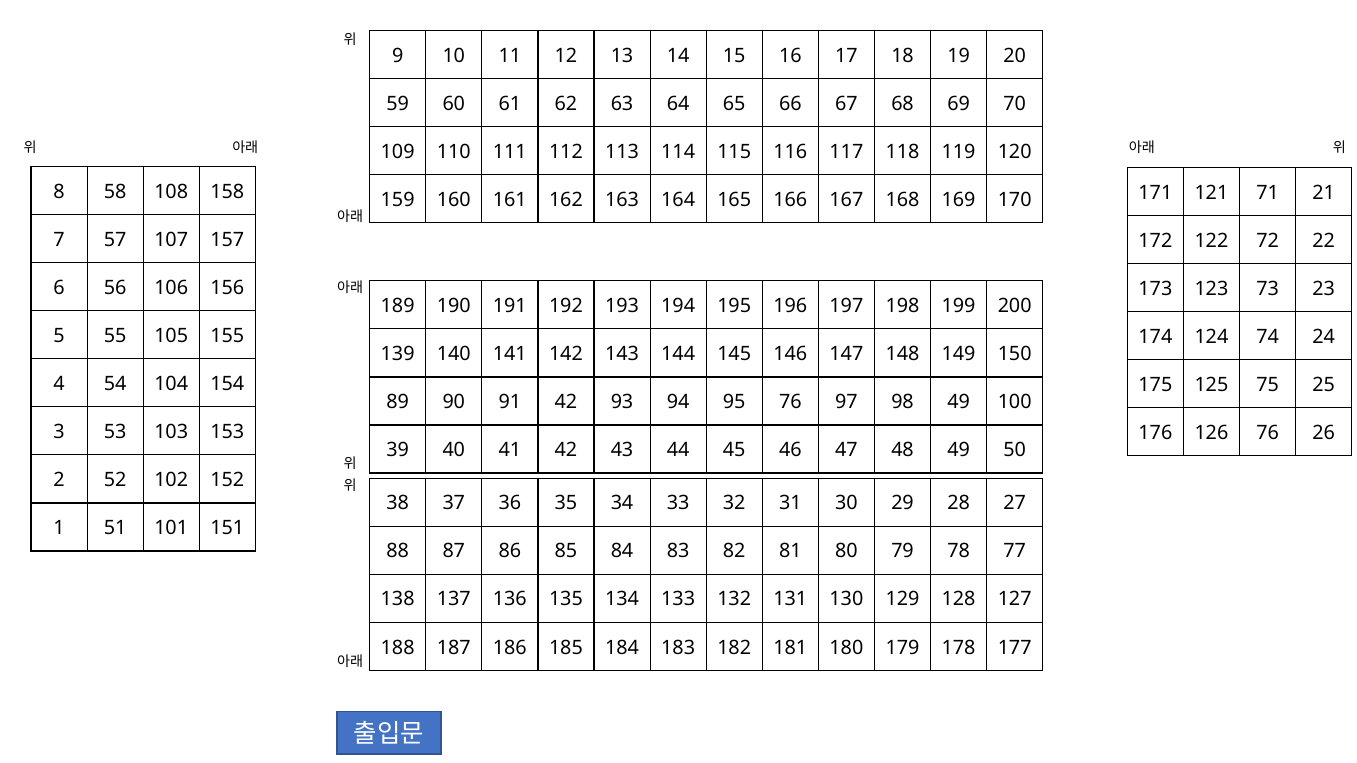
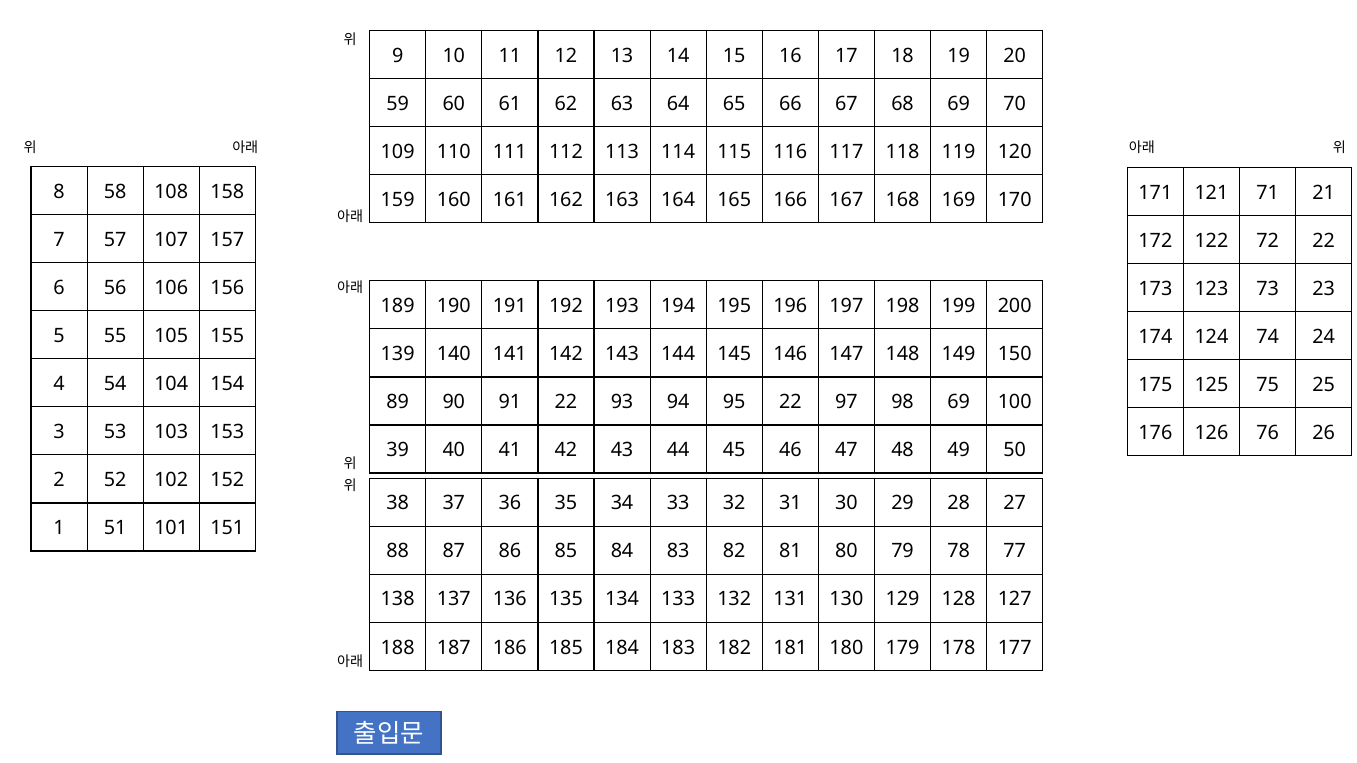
91 42: 42 -> 22
95 76: 76 -> 22
98 49: 49 -> 69
